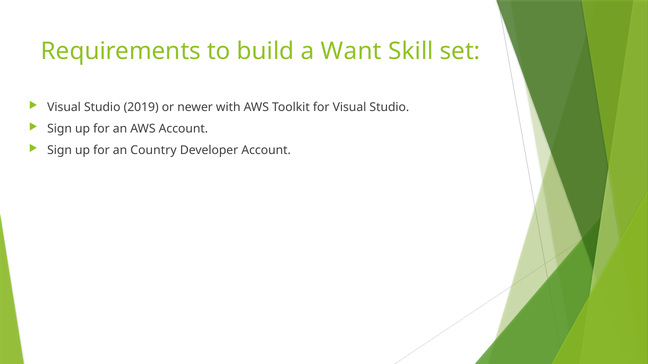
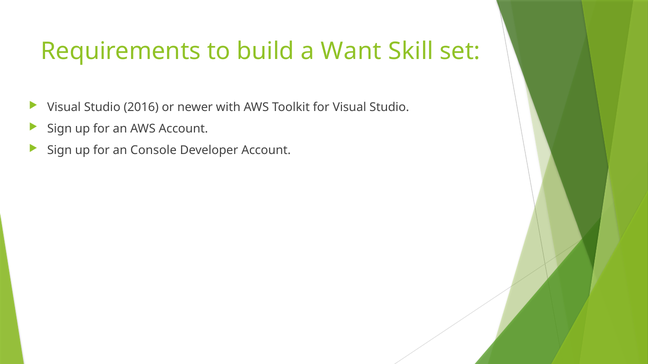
2019: 2019 -> 2016
Country: Country -> Console
